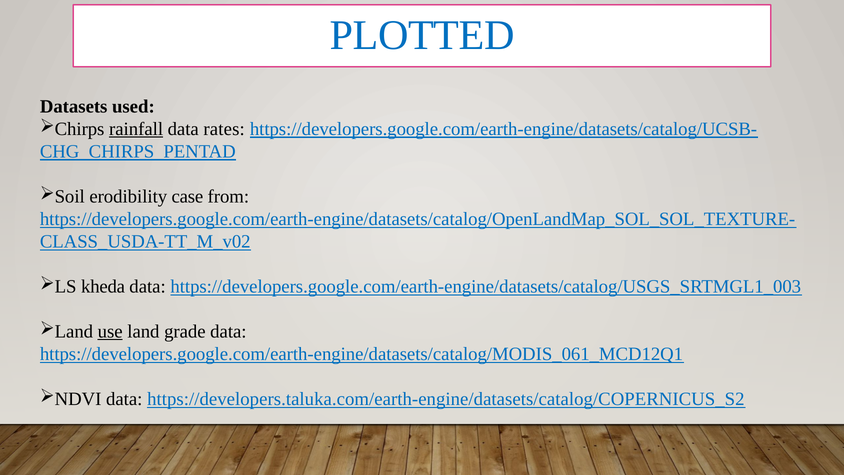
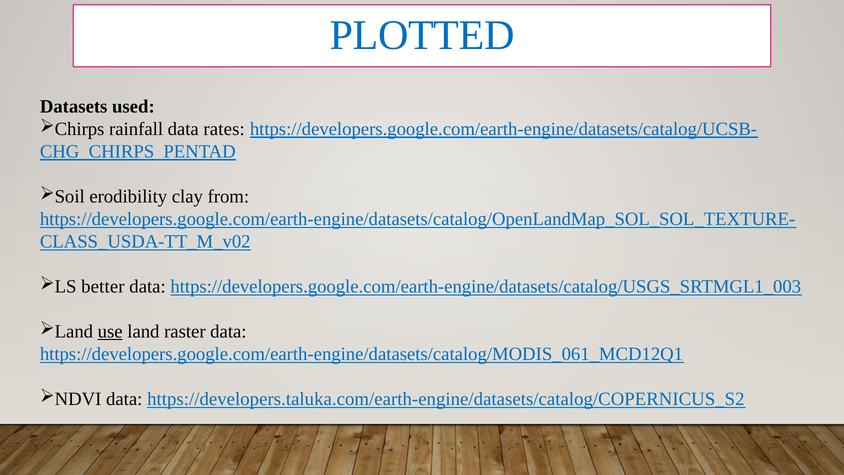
rainfall underline: present -> none
case: case -> clay
kheda: kheda -> better
grade: grade -> raster
